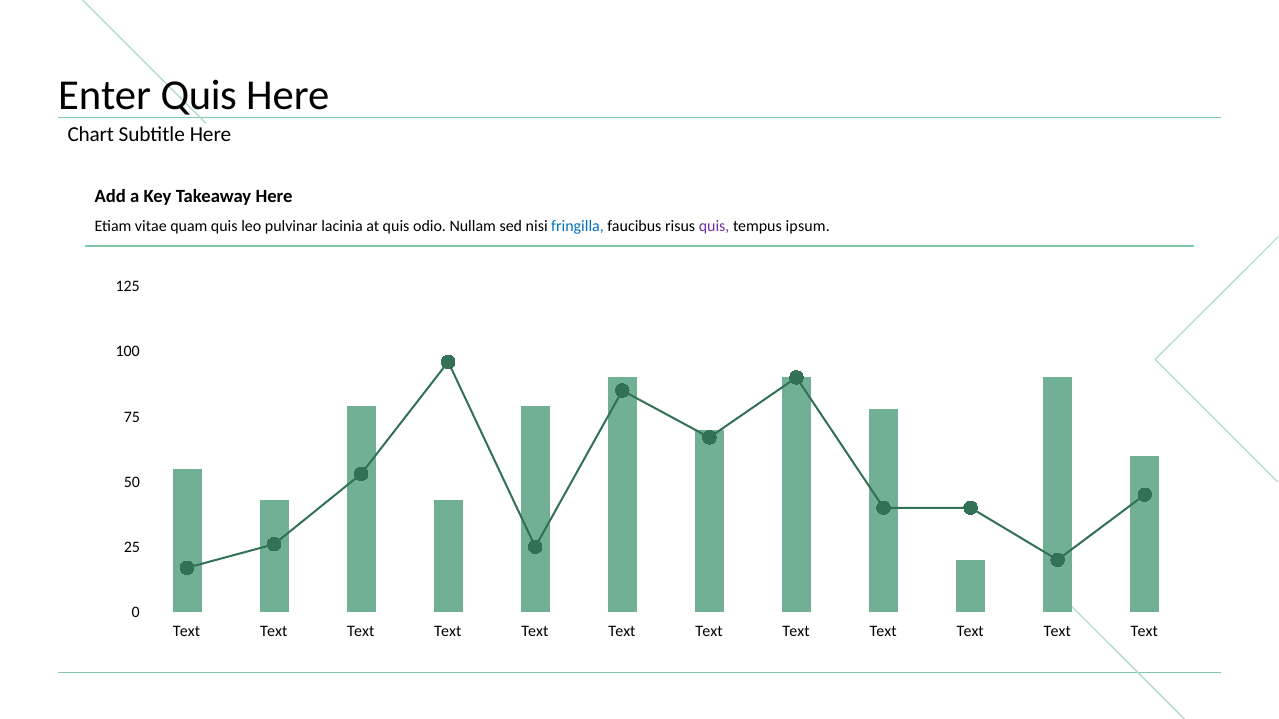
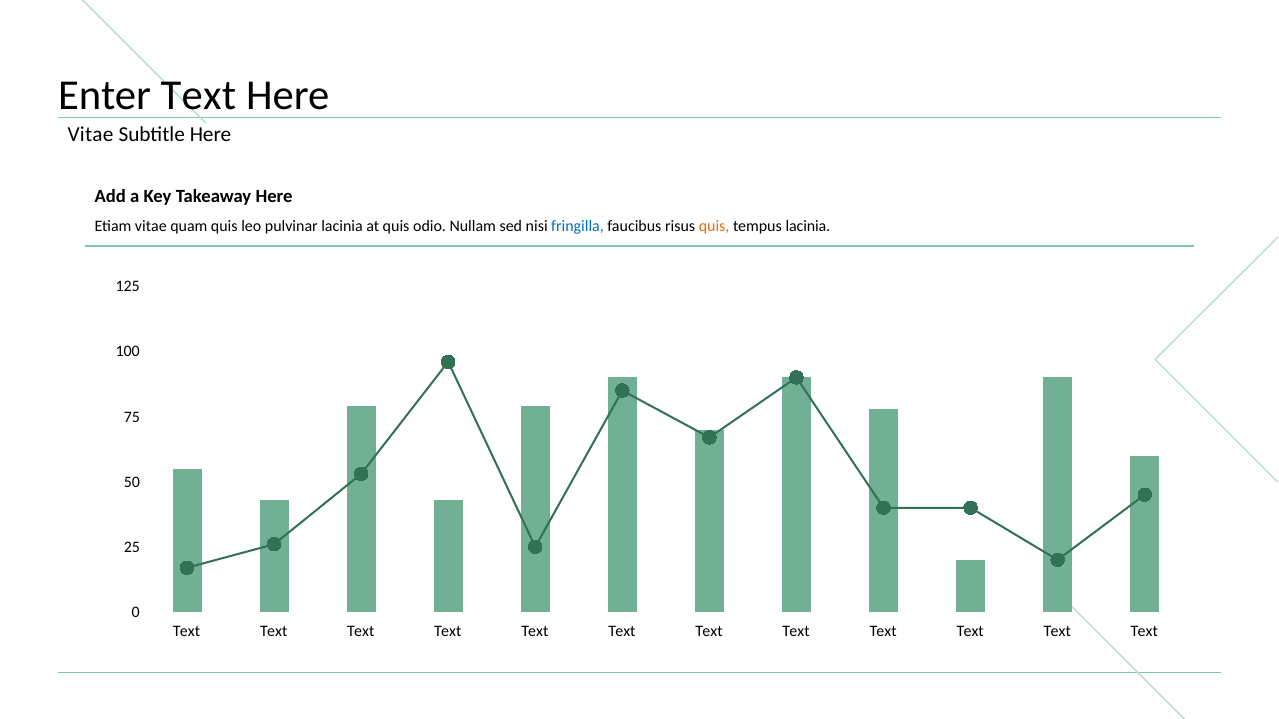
Enter Quis: Quis -> Text
Chart at (91, 134): Chart -> Vitae
quis at (714, 226) colour: purple -> orange
tempus ipsum: ipsum -> lacinia
